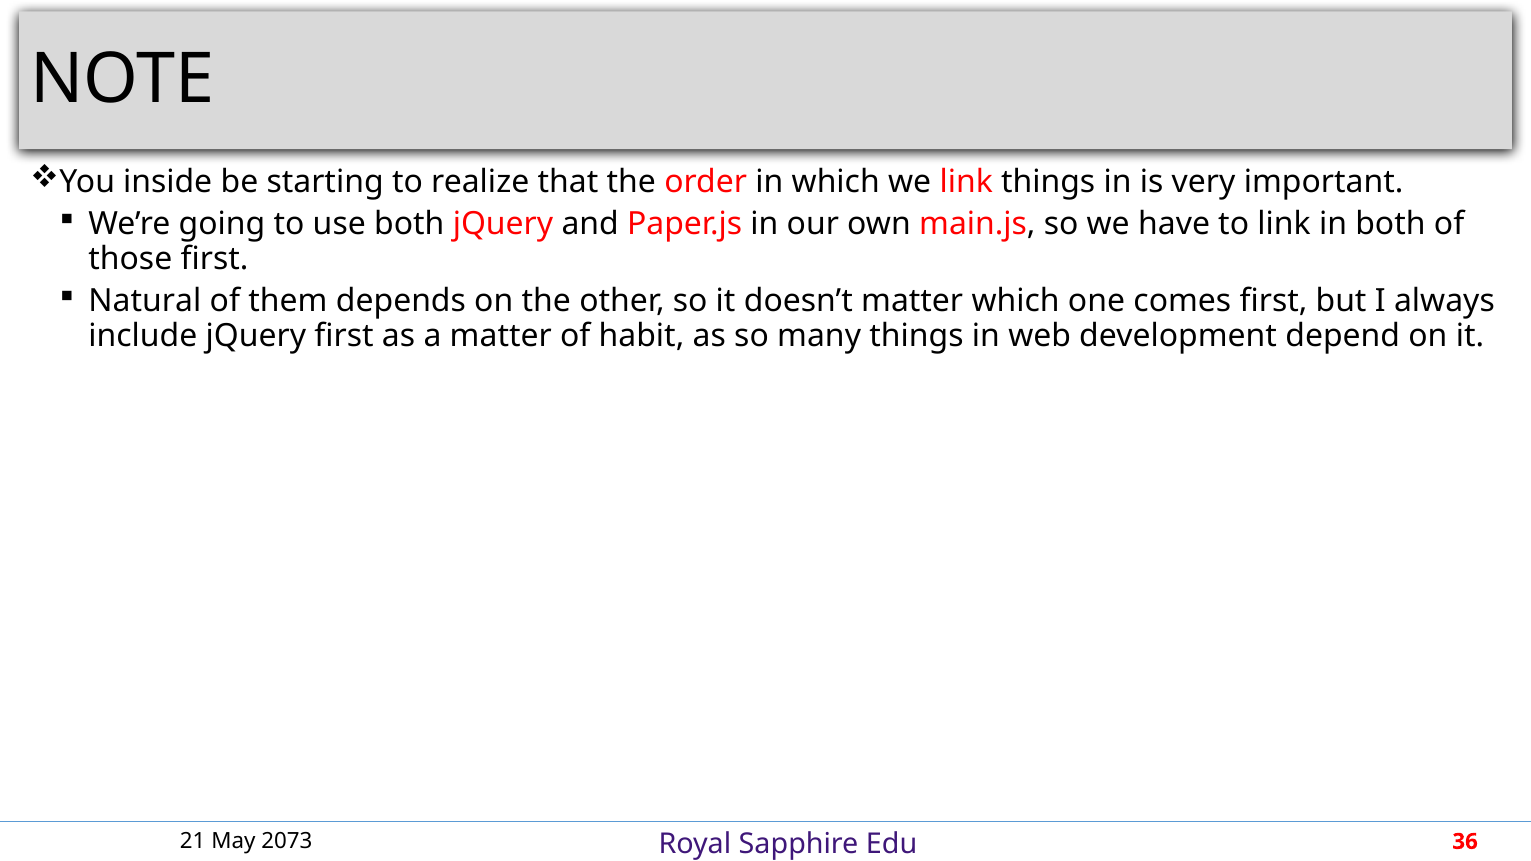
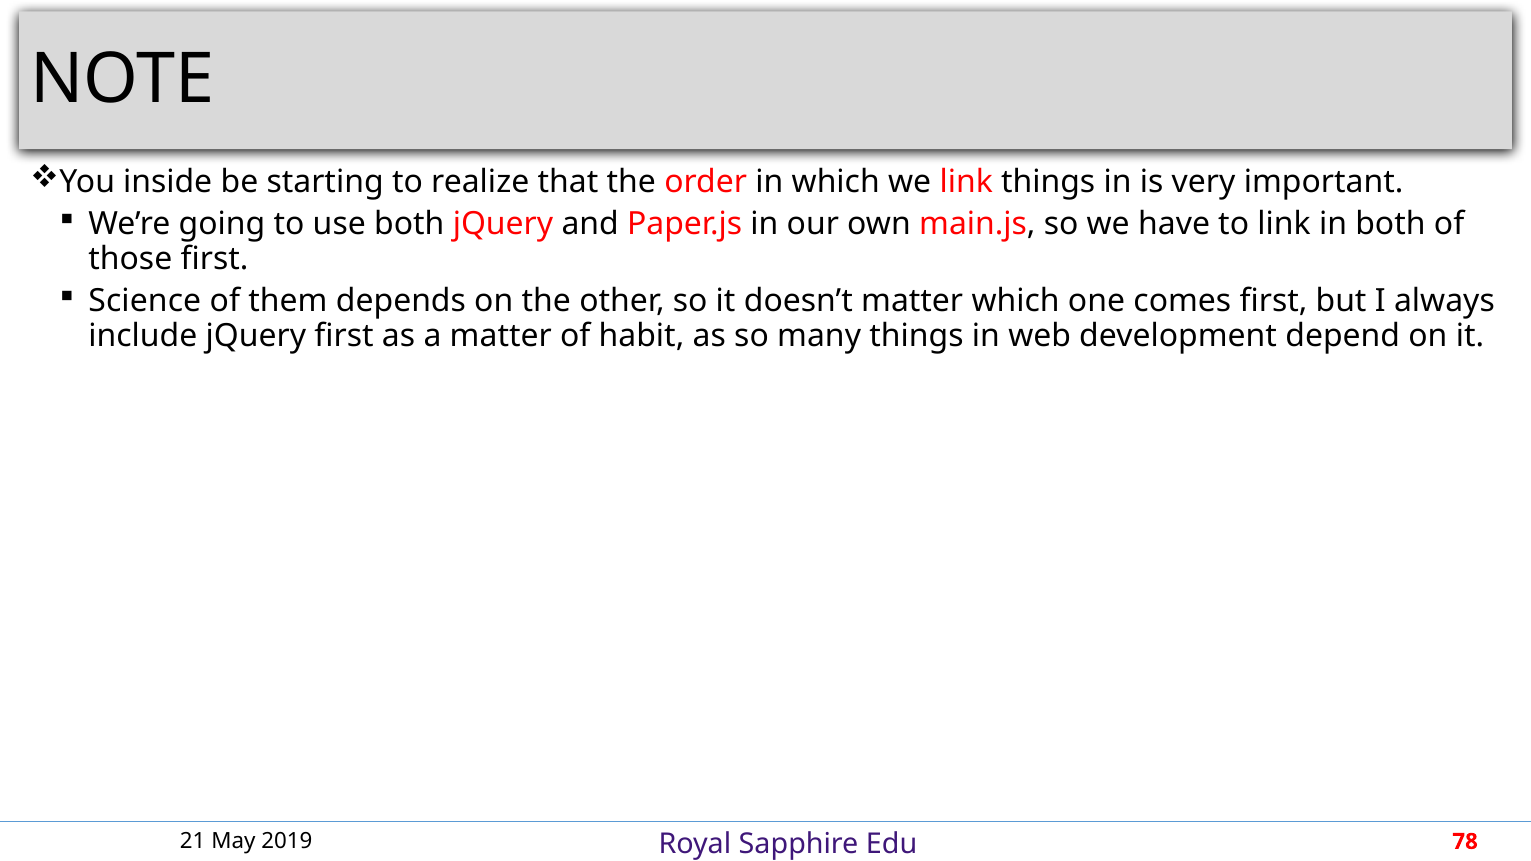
Natural: Natural -> Science
2073: 2073 -> 2019
36: 36 -> 78
